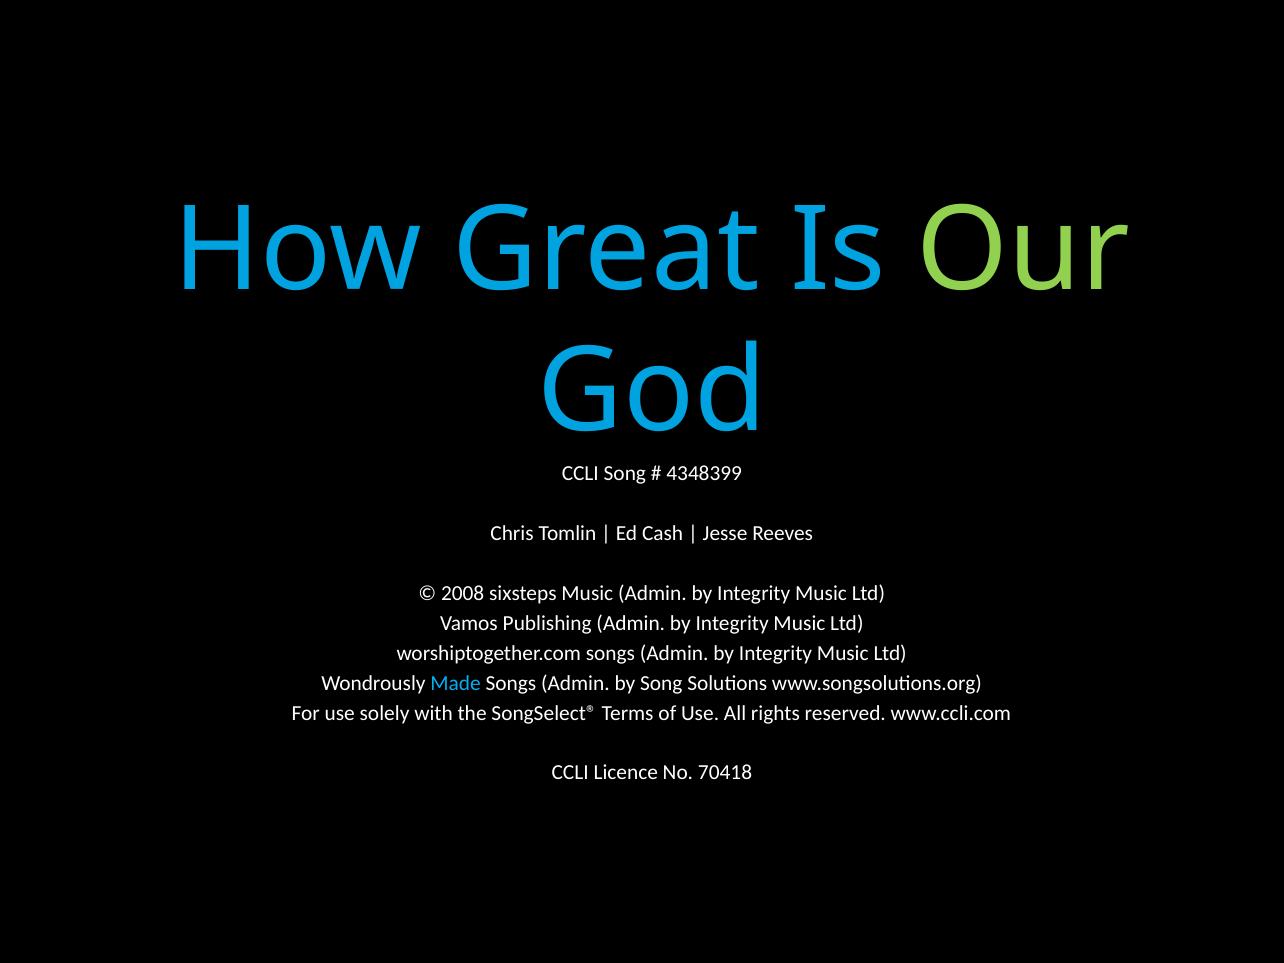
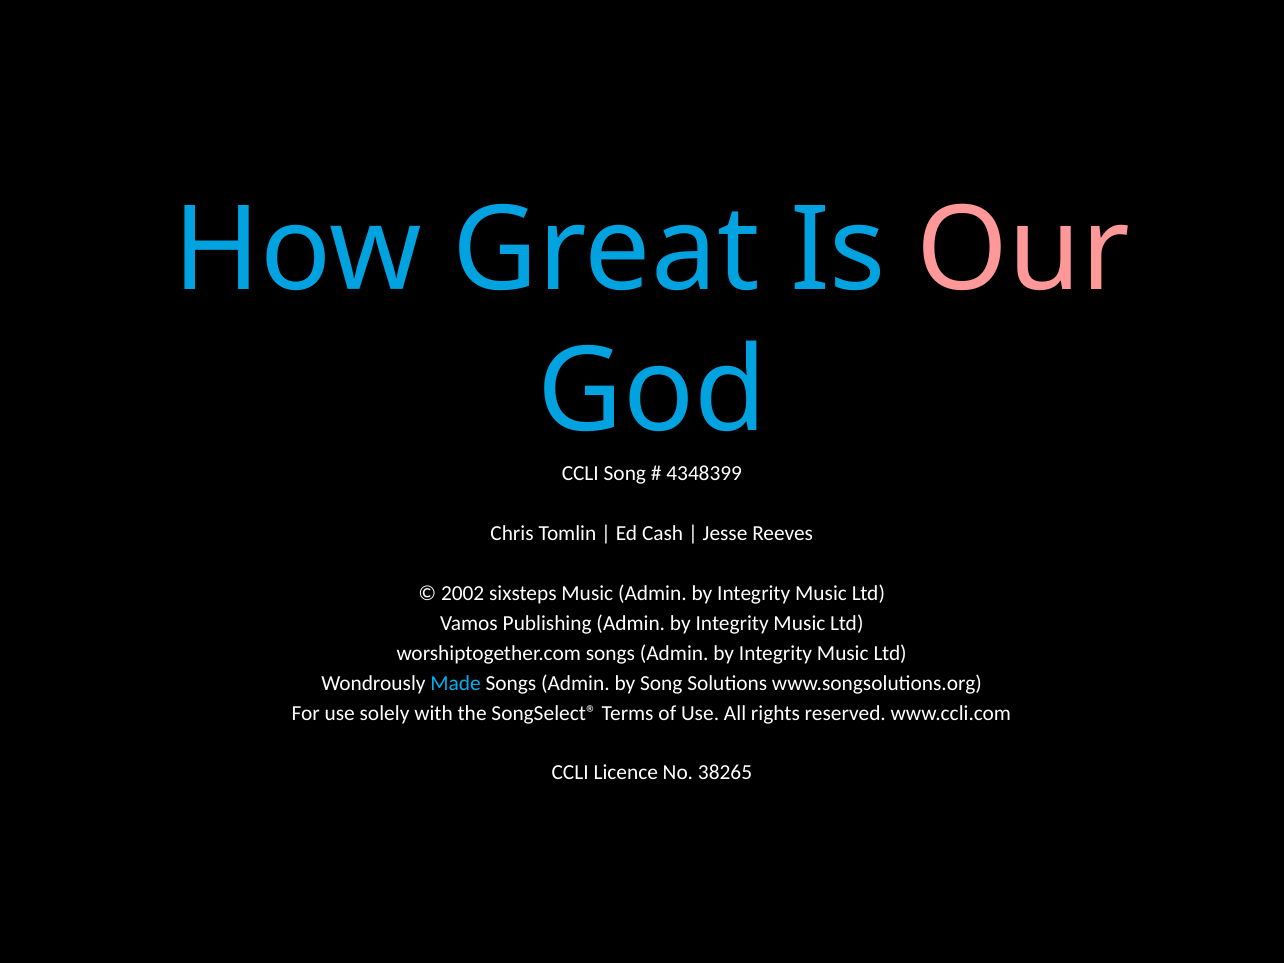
Our colour: light green -> pink
2008: 2008 -> 2002
70418: 70418 -> 38265
